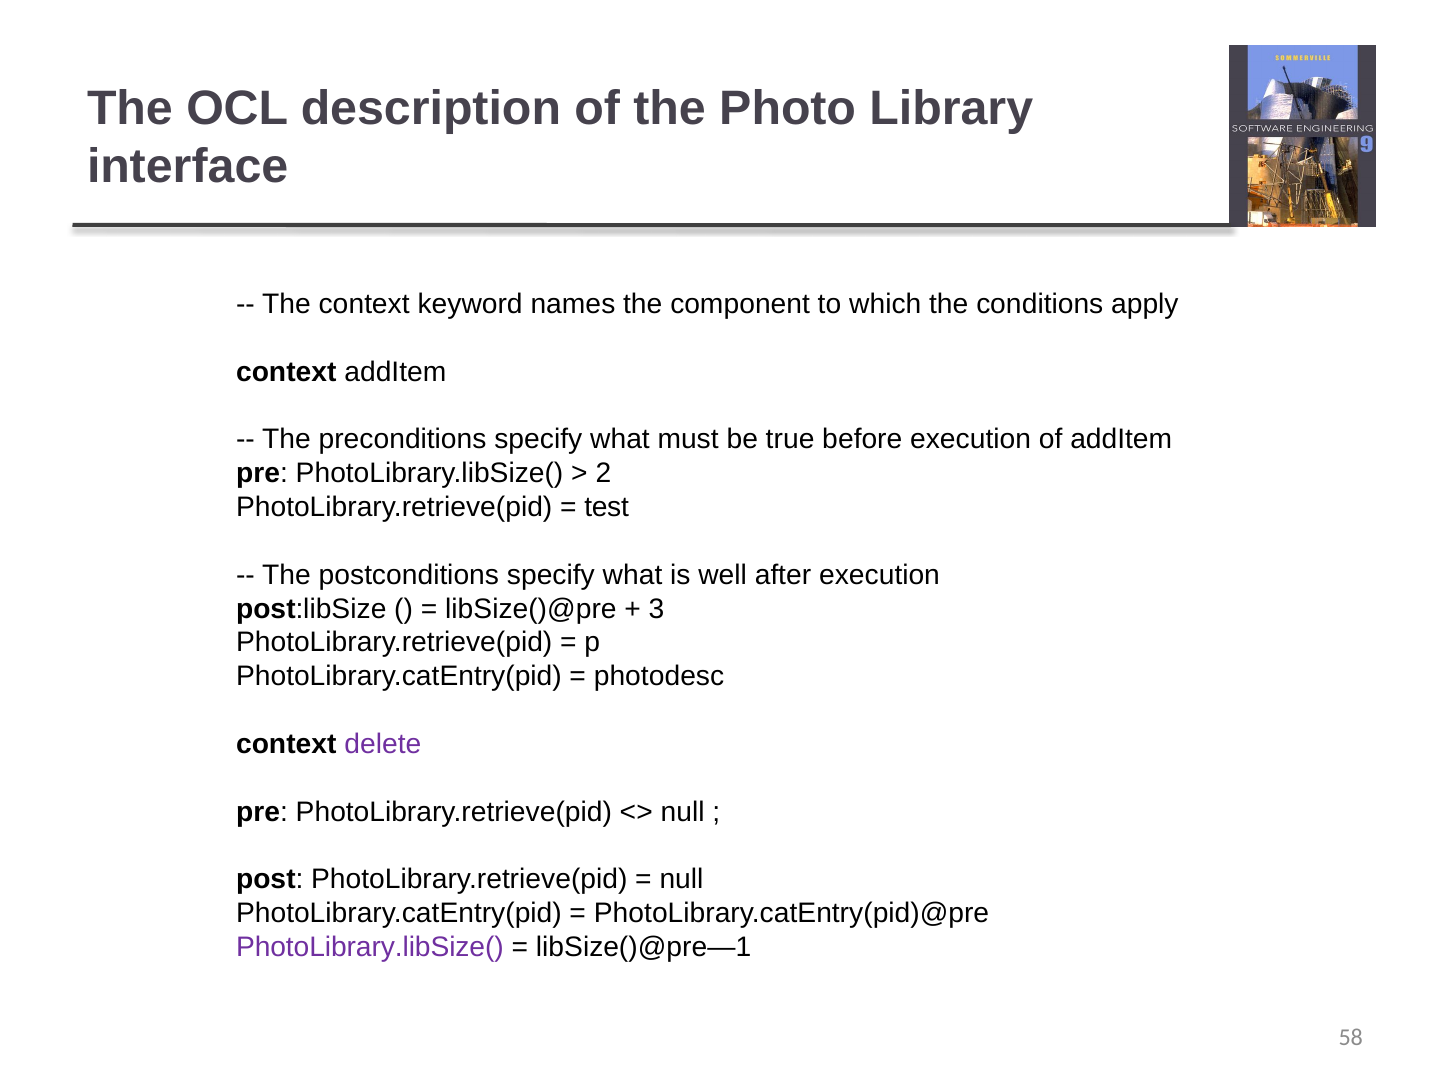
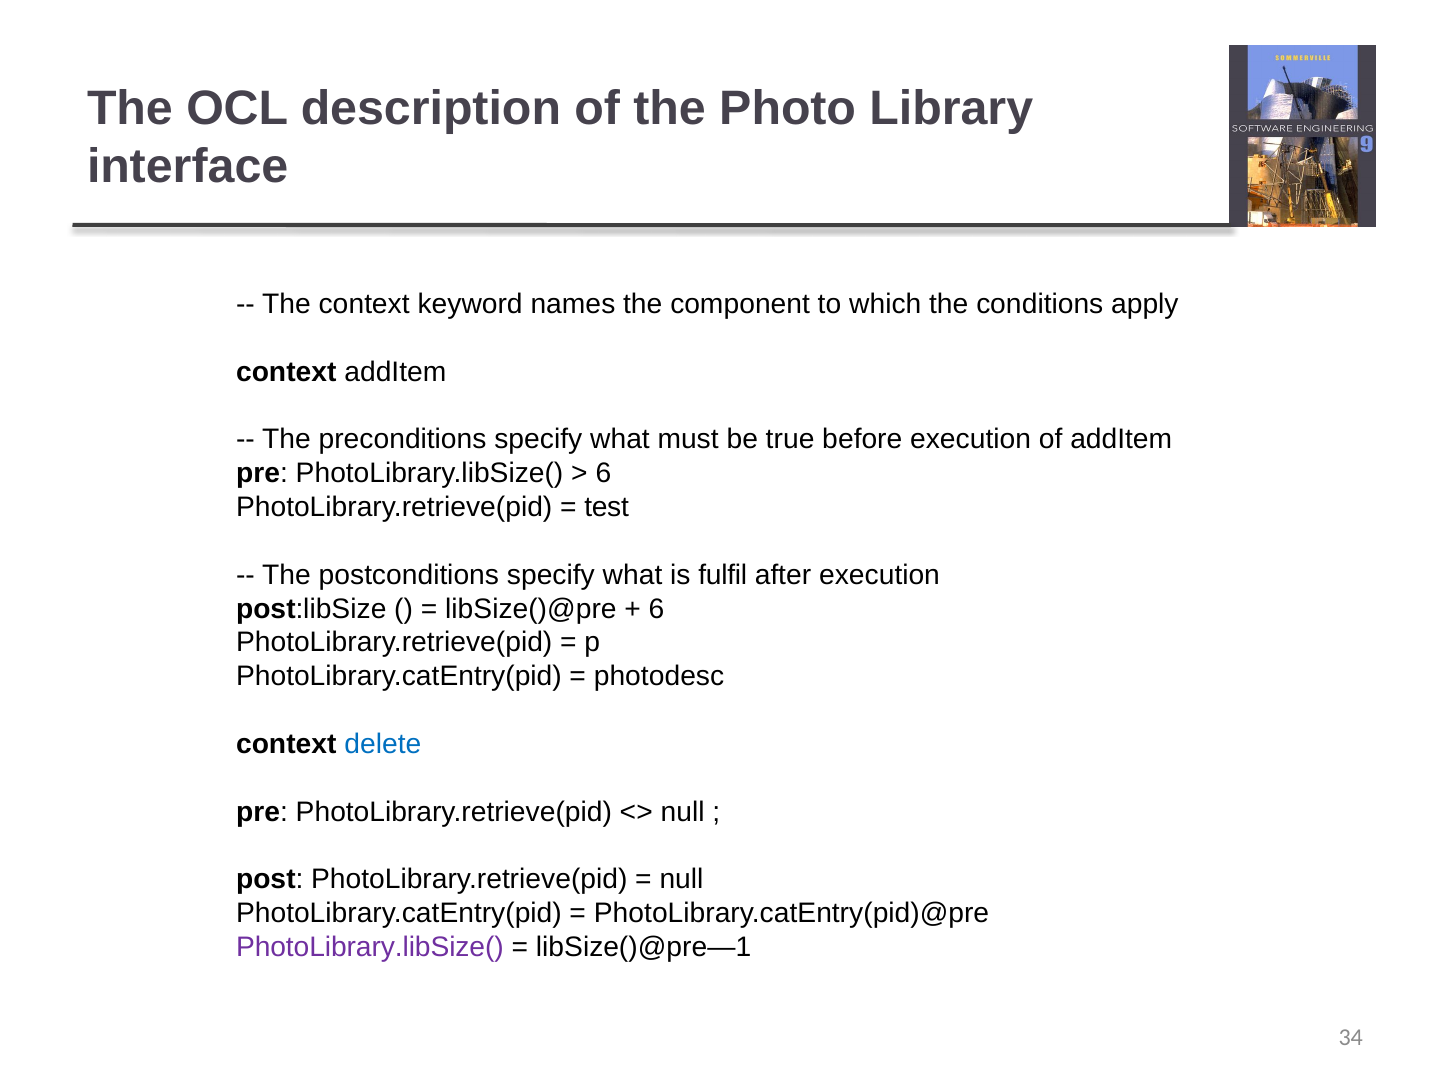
2 at (603, 474): 2 -> 6
well: well -> fulfil
3 at (657, 609): 3 -> 6
delete colour: purple -> blue
58: 58 -> 34
